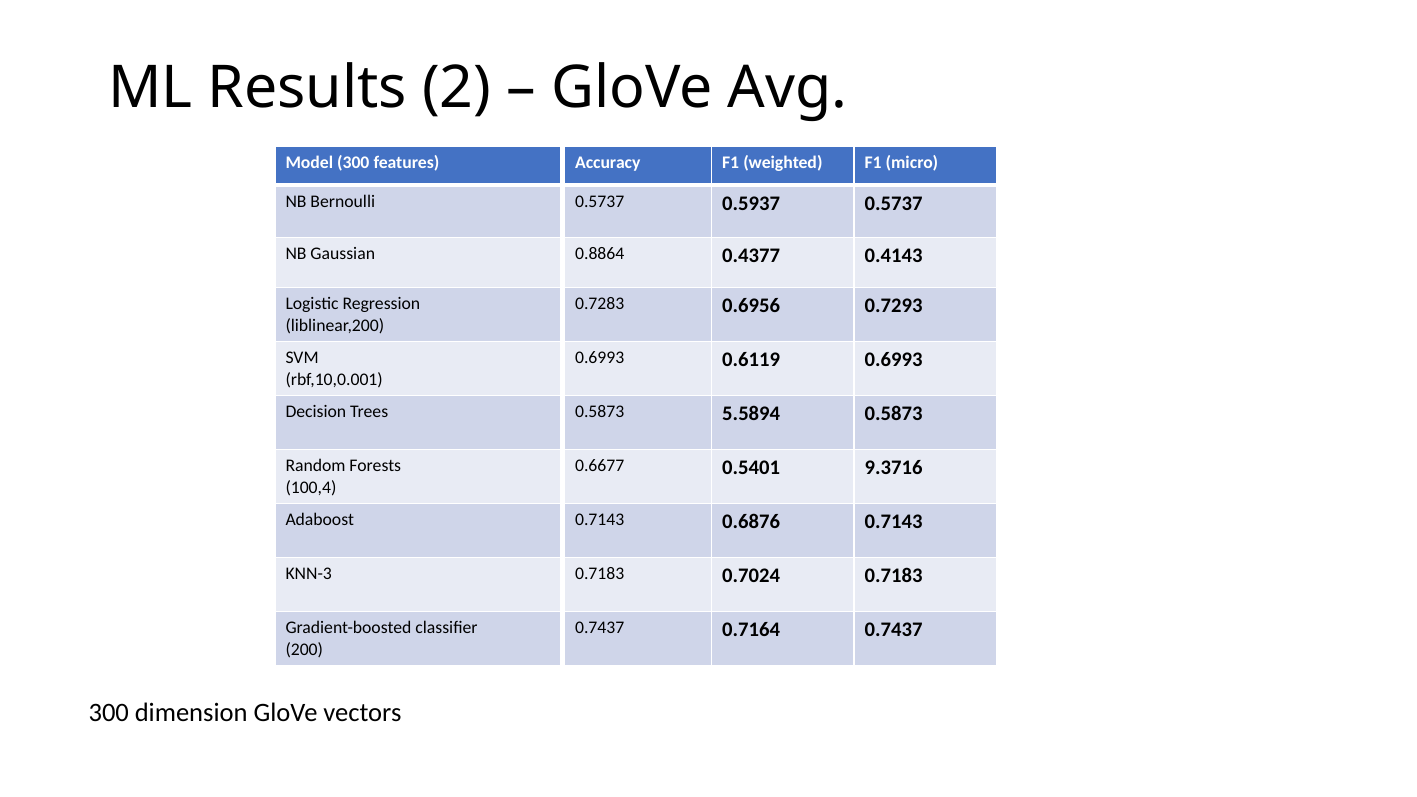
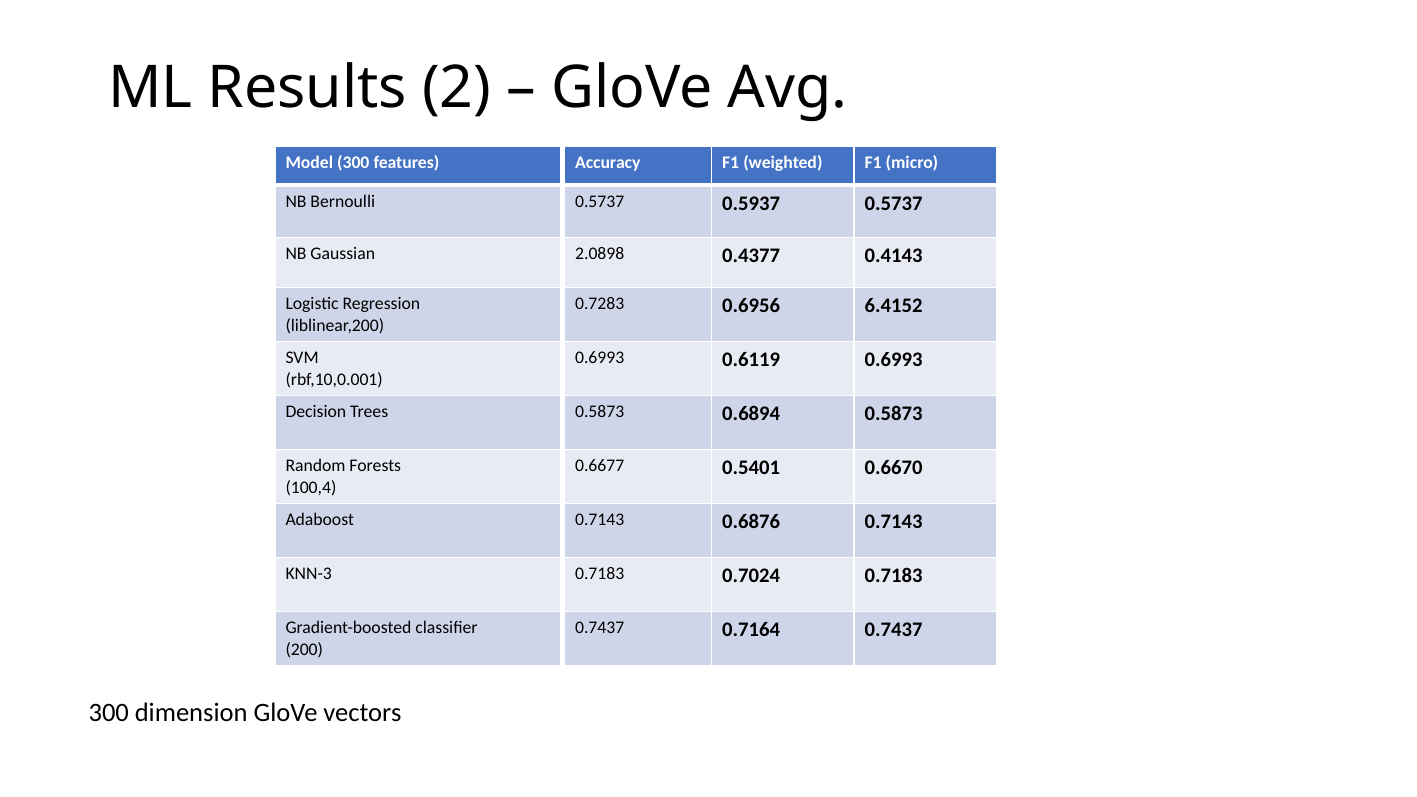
0.8864: 0.8864 -> 2.0898
0.7293: 0.7293 -> 6.4152
5.5894: 5.5894 -> 0.6894
9.3716: 9.3716 -> 0.6670
